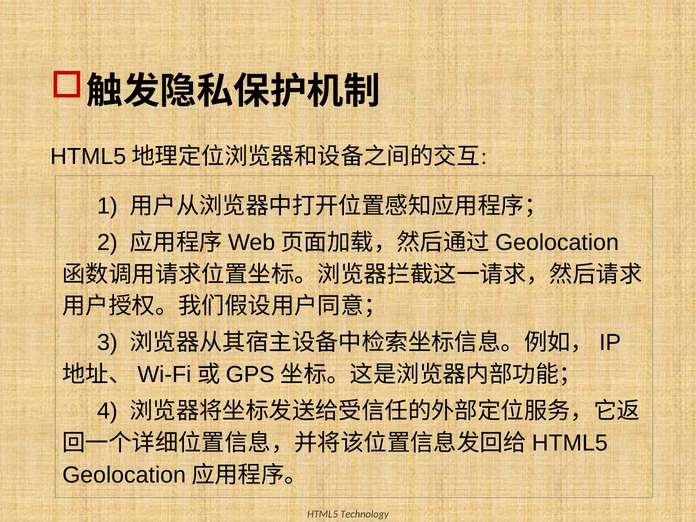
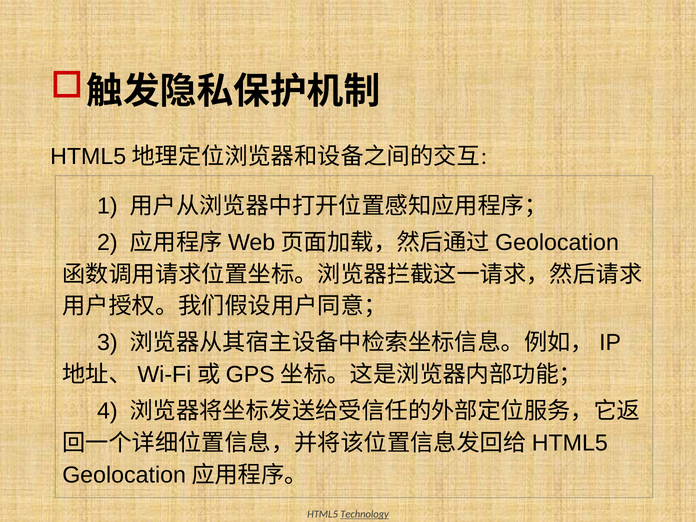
Technology underline: none -> present
